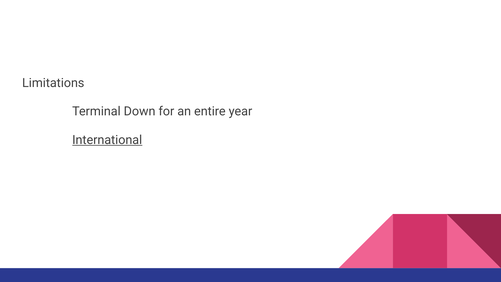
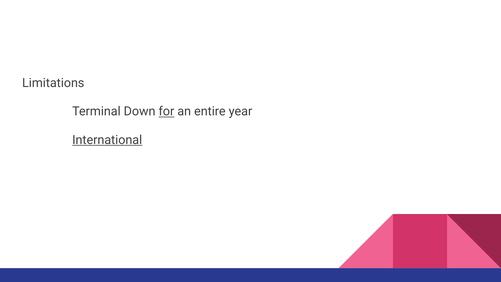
for underline: none -> present
